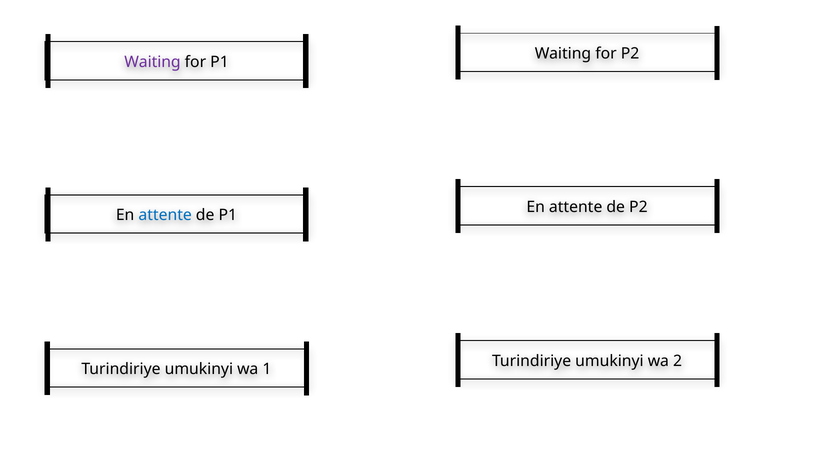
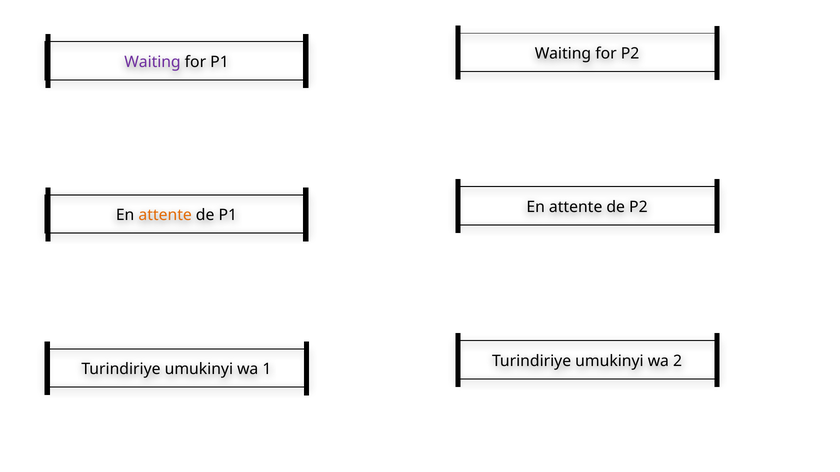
attente at (165, 215) colour: blue -> orange
